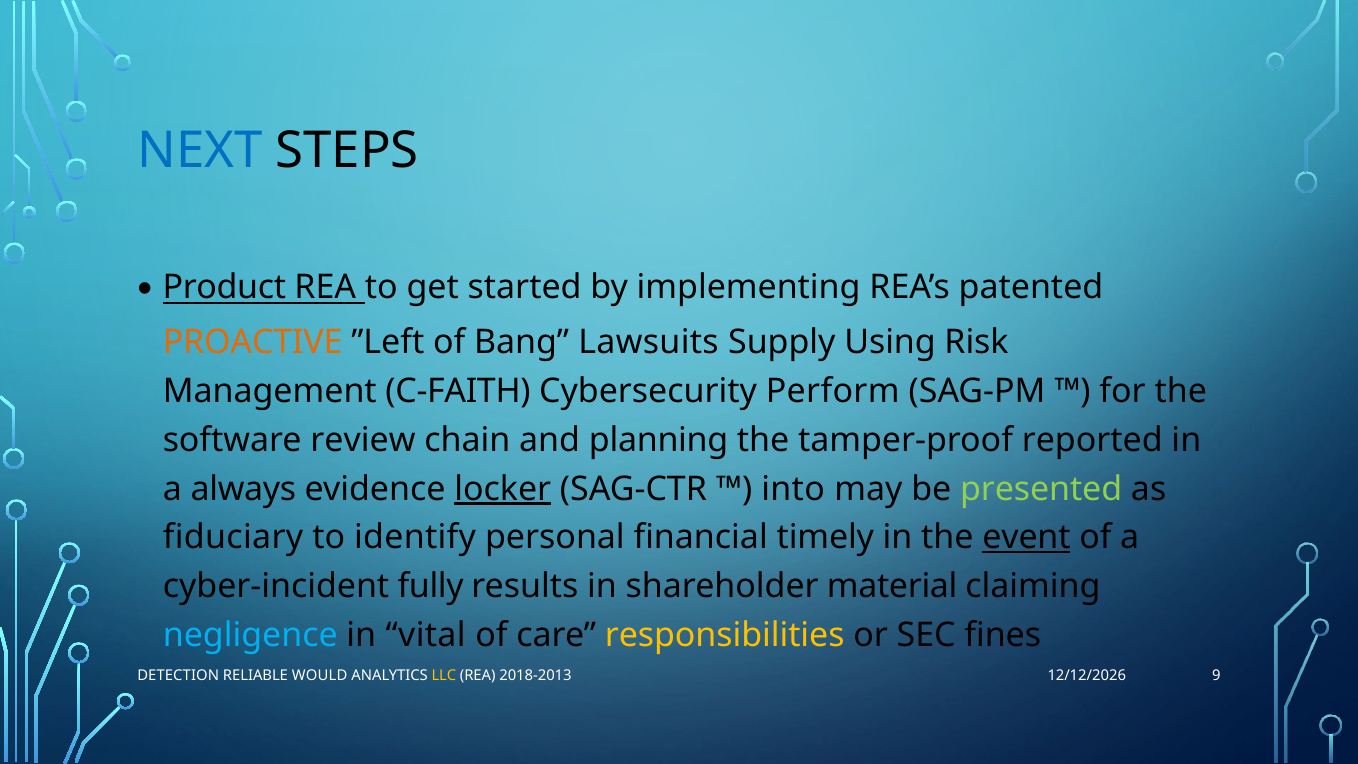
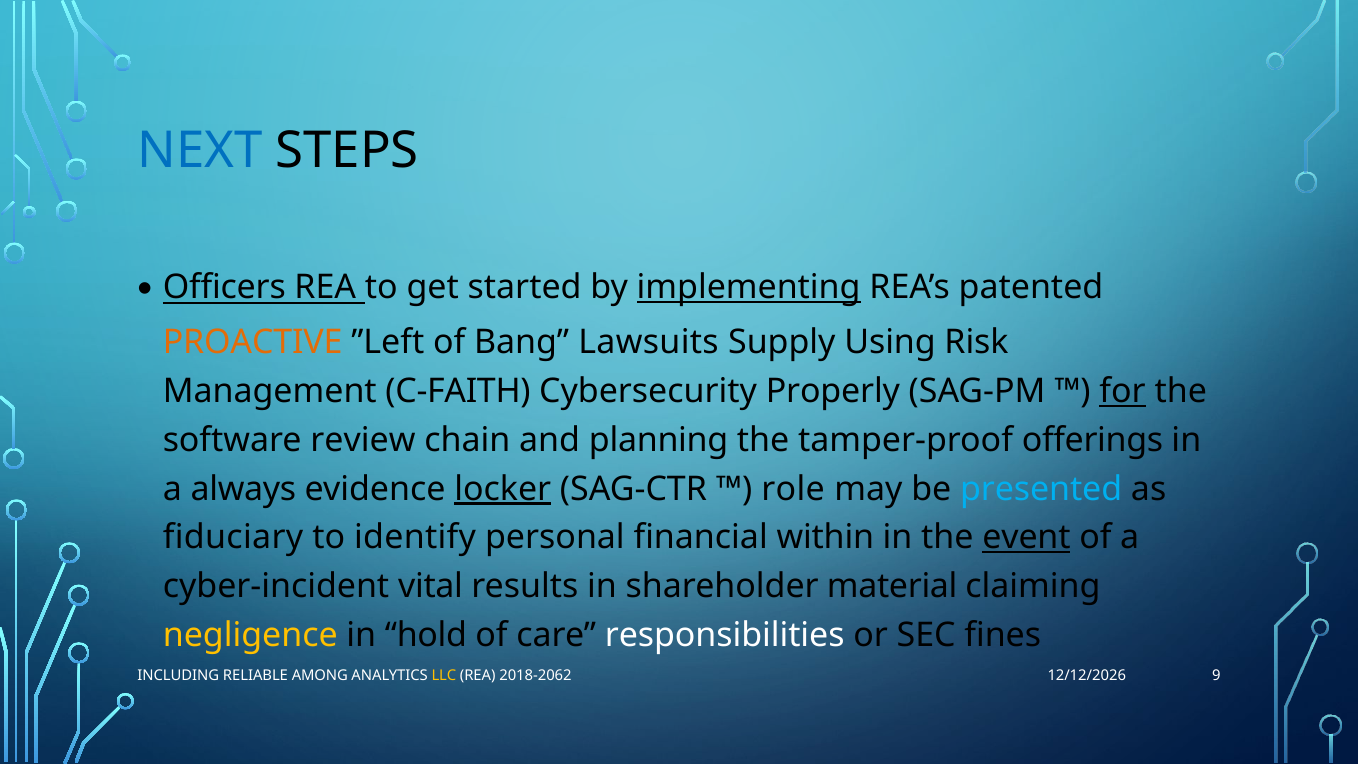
Product: Product -> Officers
implementing underline: none -> present
Perform: Perform -> Properly
for underline: none -> present
reported: reported -> offerings
into: into -> role
presented colour: light green -> light blue
timely: timely -> within
fully: fully -> vital
negligence colour: light blue -> yellow
vital: vital -> hold
responsibilities colour: yellow -> white
DETECTION: DETECTION -> INCLUDING
WOULD: WOULD -> AMONG
2018-2013: 2018-2013 -> 2018-2062
